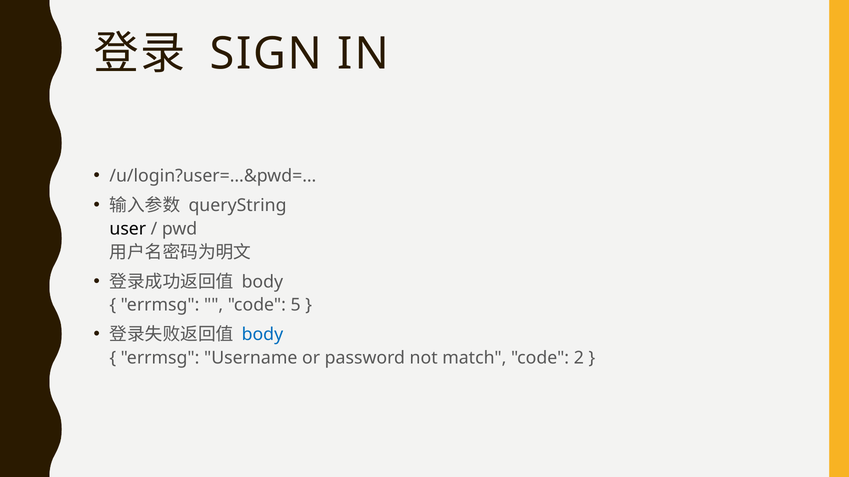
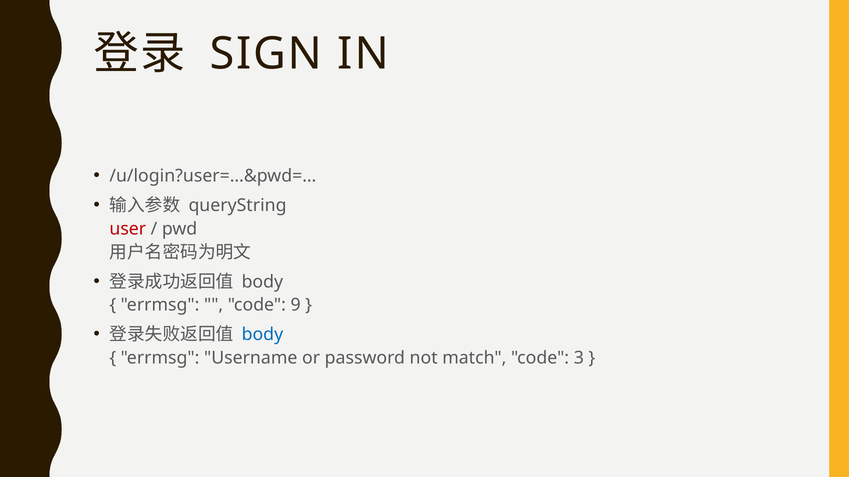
user colour: black -> red
5: 5 -> 9
2: 2 -> 3
